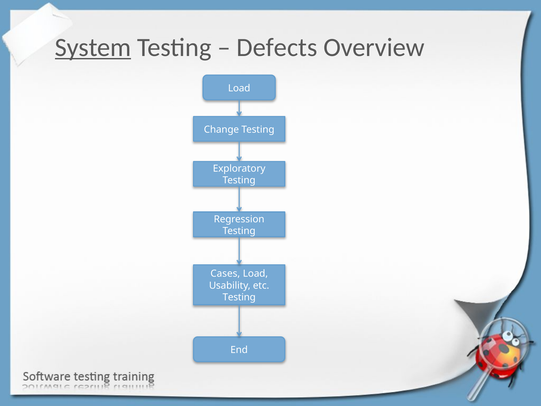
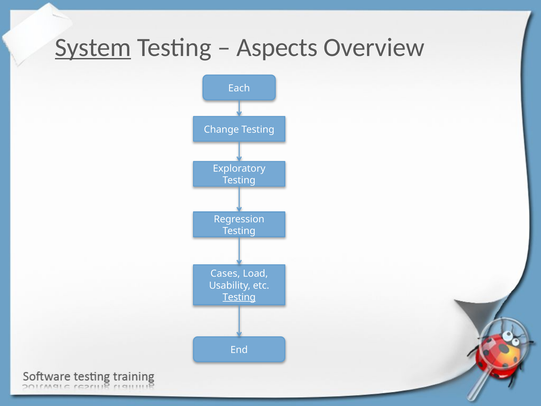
Defects: Defects -> Aspects
Load at (239, 88): Load -> Each
Testing at (239, 297) underline: none -> present
